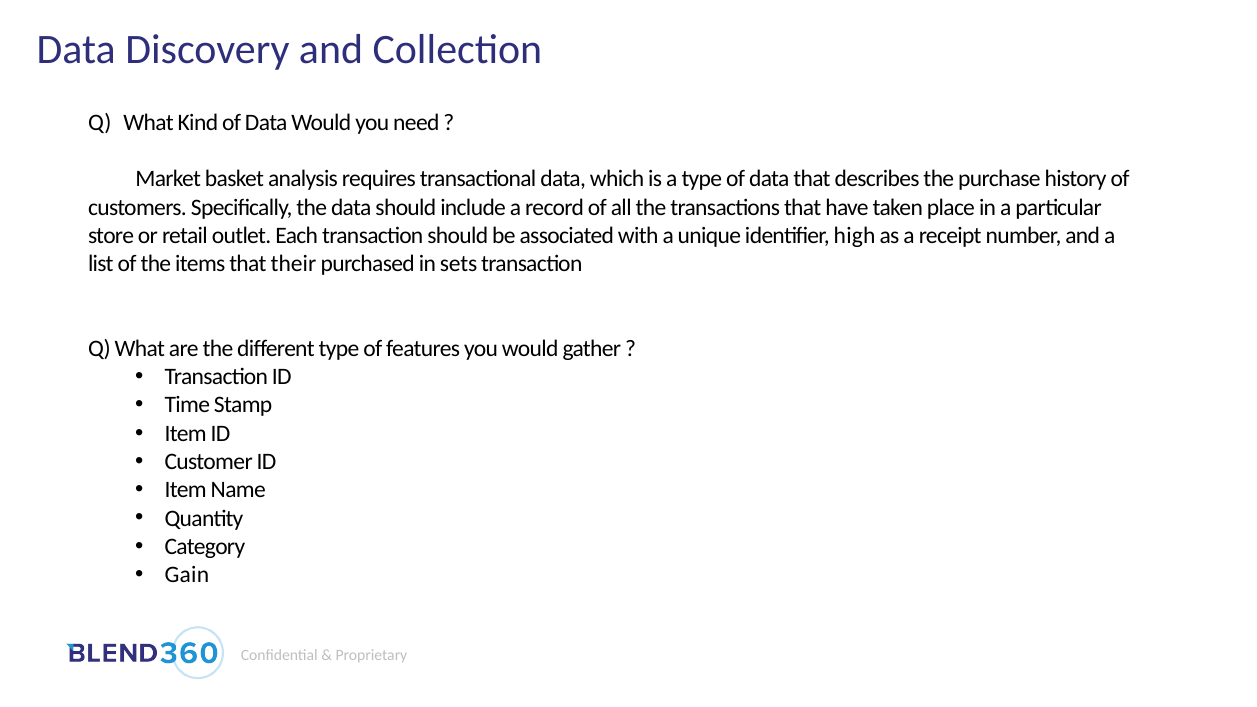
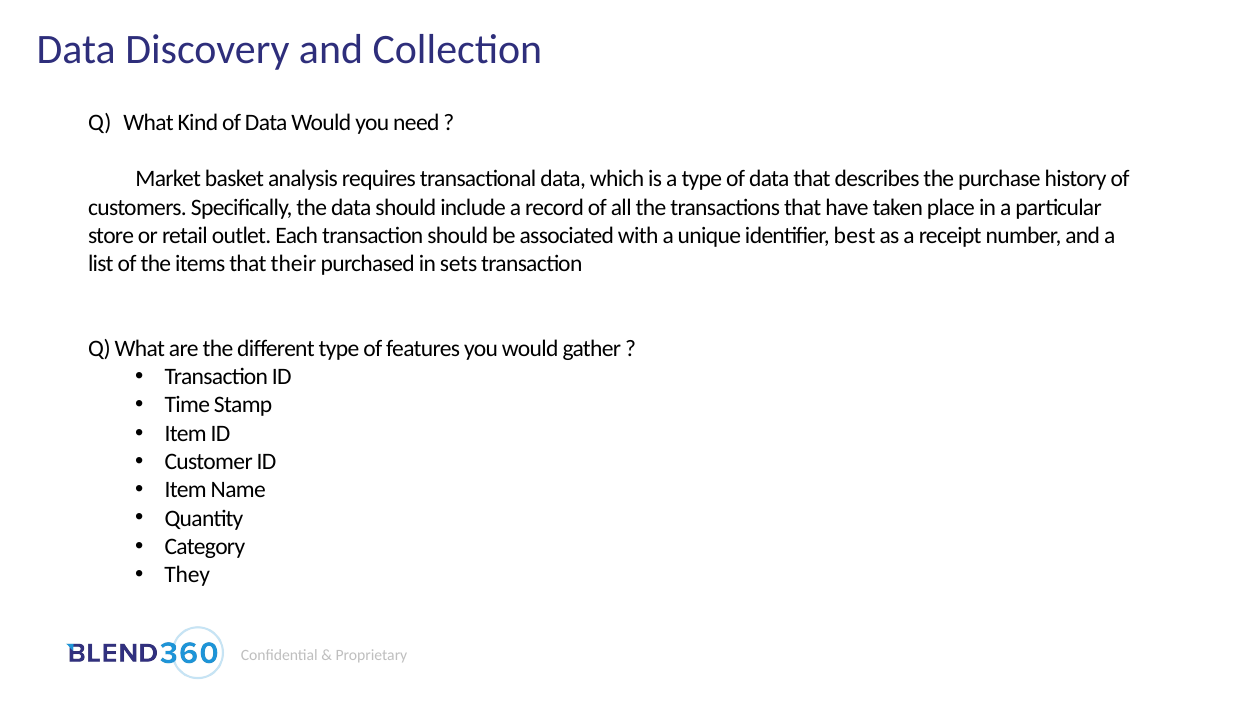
high: high -> best
Gain: Gain -> They
